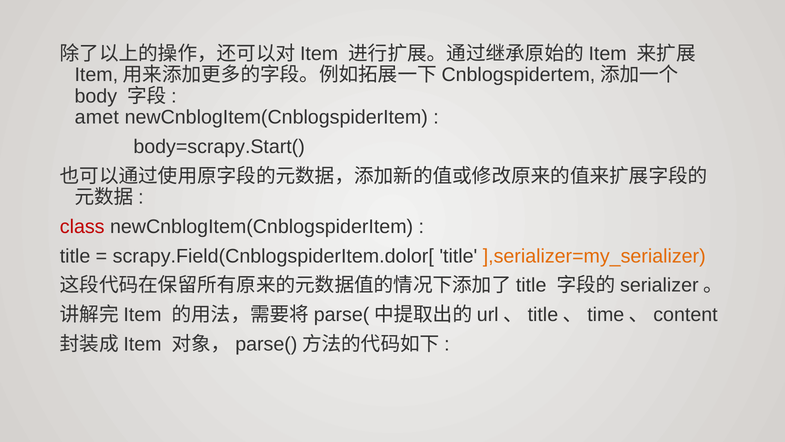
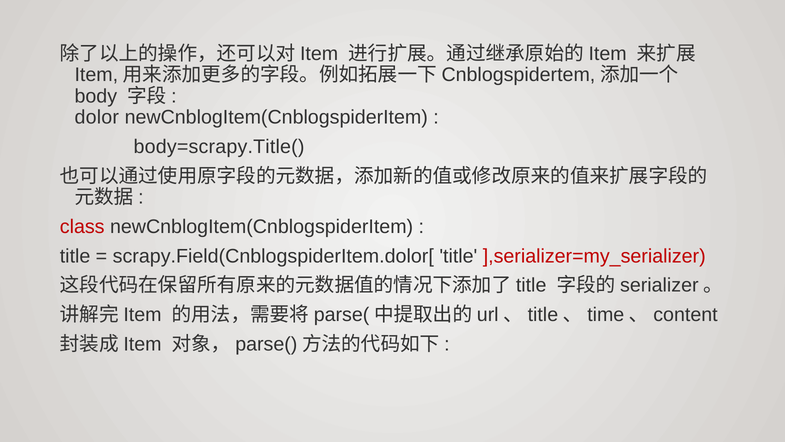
amet: amet -> dolor
body=scrapy.Start(: body=scrapy.Start( -> body=scrapy.Title(
],serializer=my_serializer colour: orange -> red
